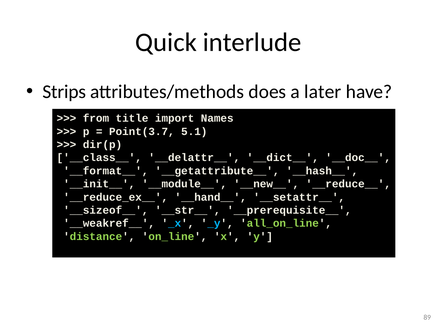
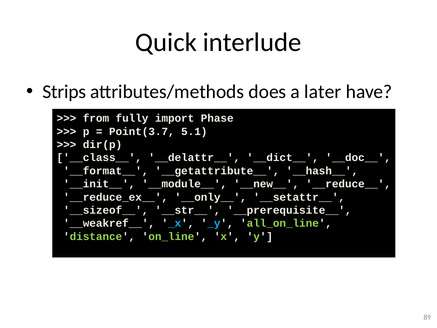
title: title -> fully
Names: Names -> Phase
__hand__: __hand__ -> __only__
